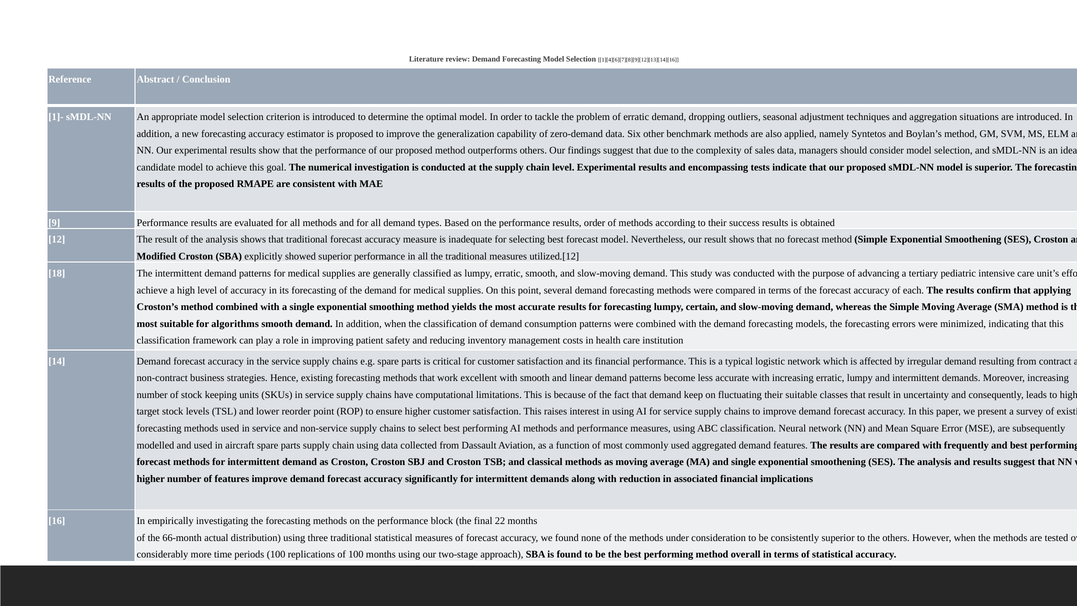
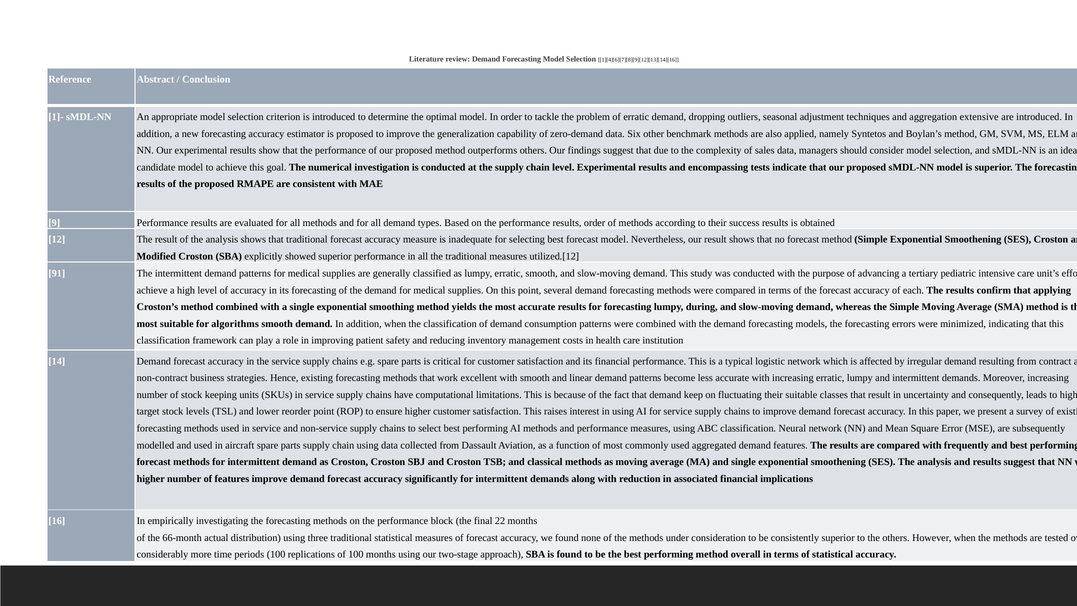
situations: situations -> extensive
18: 18 -> 91
certain: certain -> during
